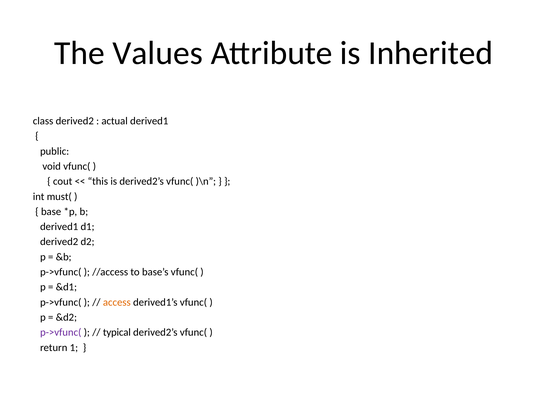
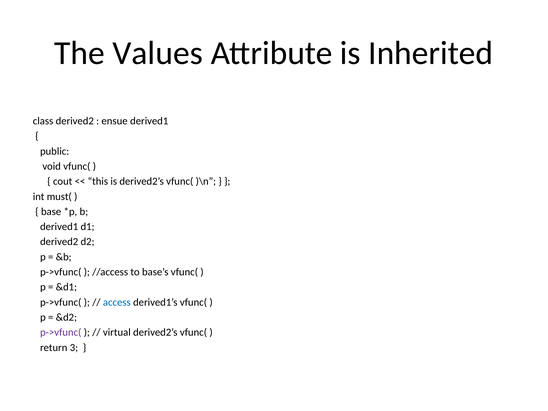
actual: actual -> ensue
access colour: orange -> blue
typical: typical -> virtual
1: 1 -> 3
